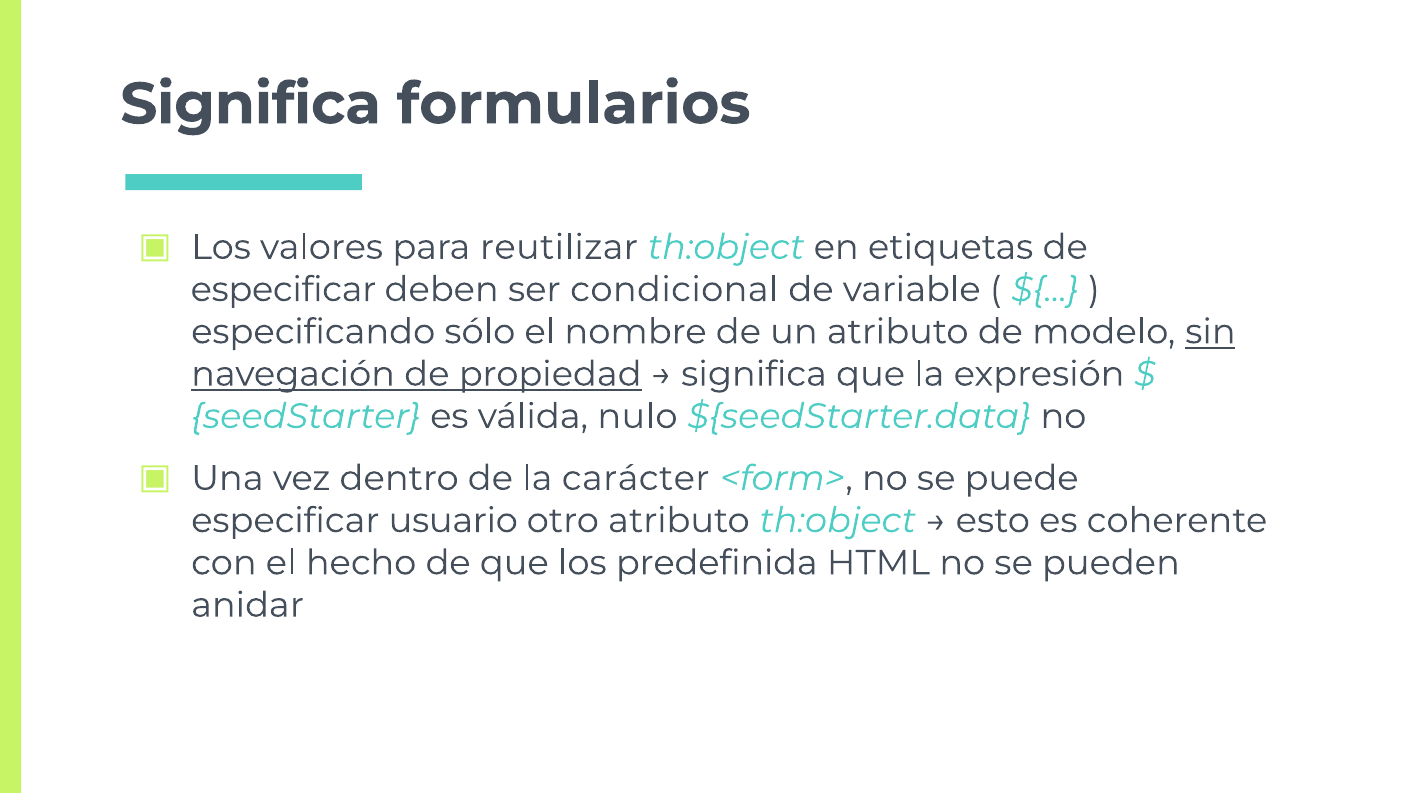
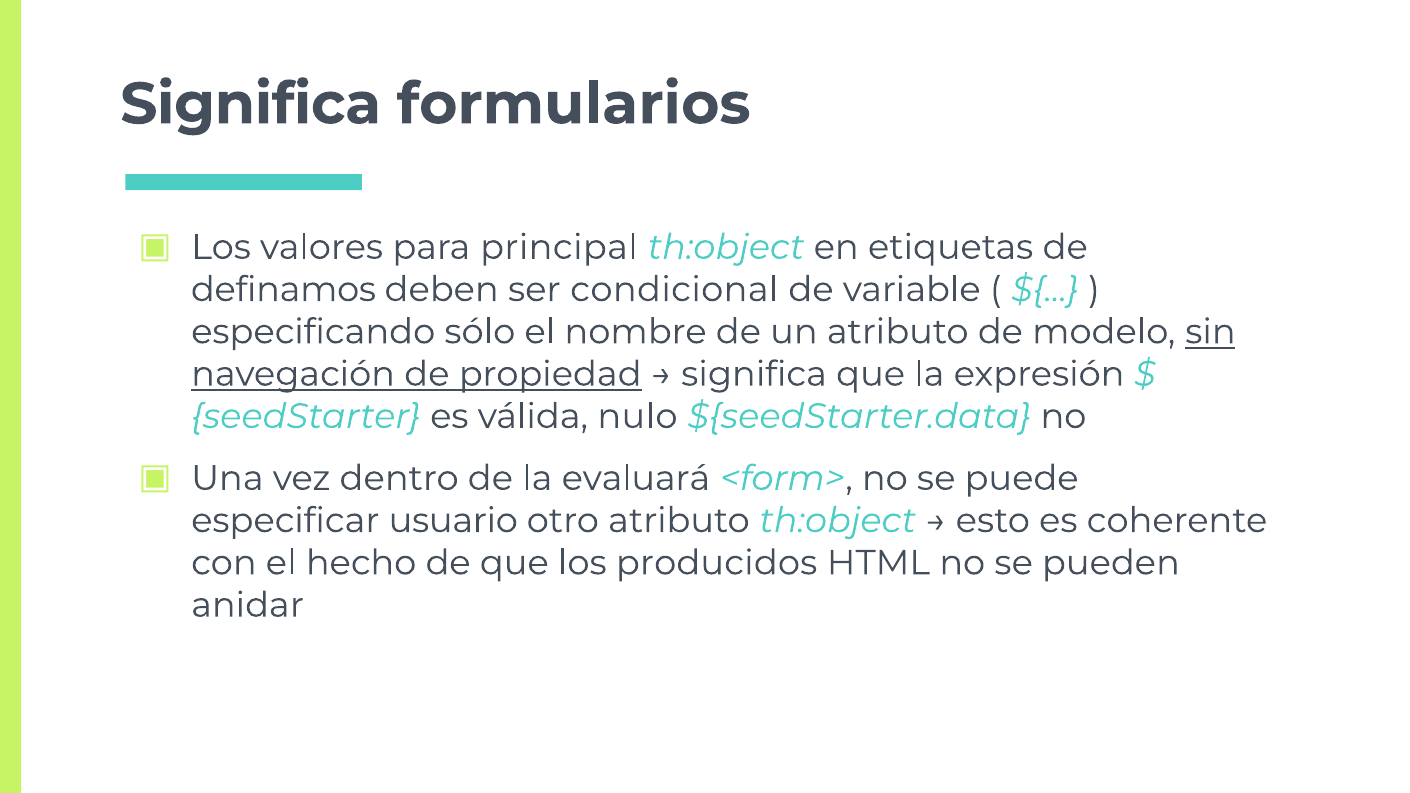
reutilizar: reutilizar -> principal
especificar at (283, 290): especificar -> definamos
carácter: carácter -> evaluará
predefinida: predefinida -> producidos
